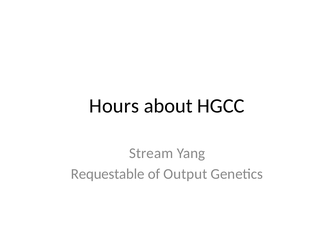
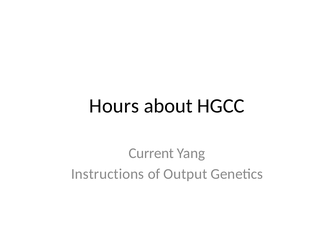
Stream: Stream -> Current
Requestable: Requestable -> Instructions
